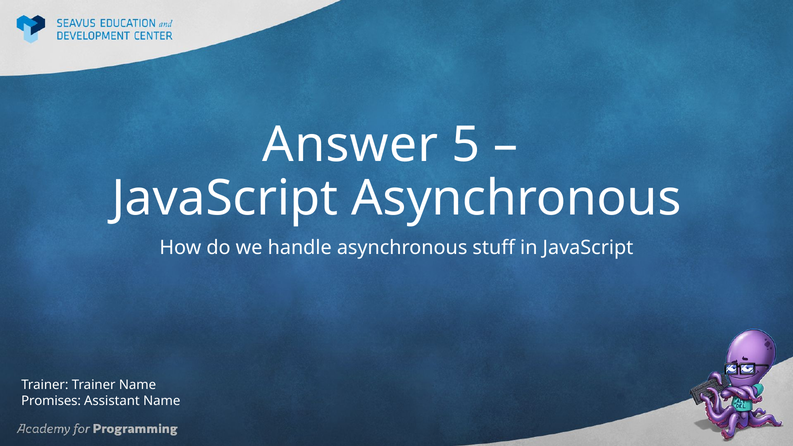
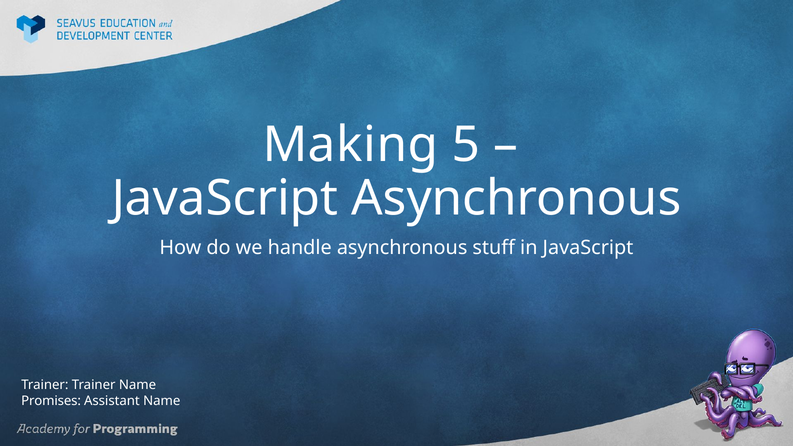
Answer: Answer -> Making
